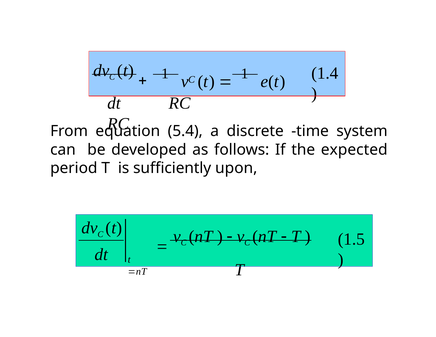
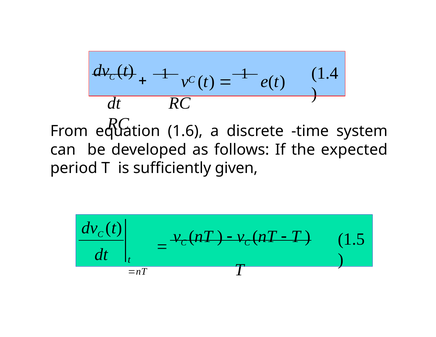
5.4: 5.4 -> 1.6
upon: upon -> given
